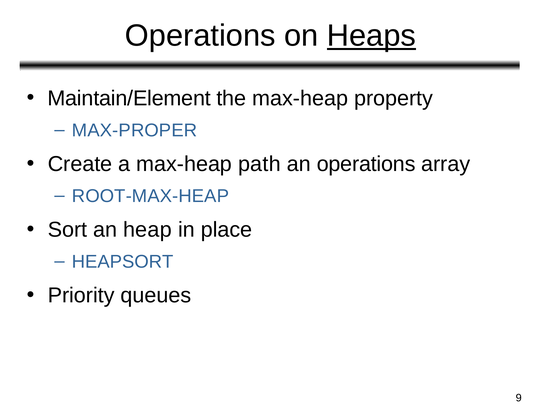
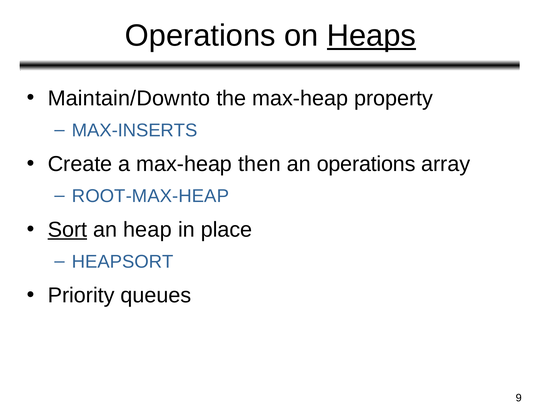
Maintain/Element: Maintain/Element -> Maintain/Downto
MAX-PROPER: MAX-PROPER -> MAX-INSERTS
path: path -> then
Sort underline: none -> present
